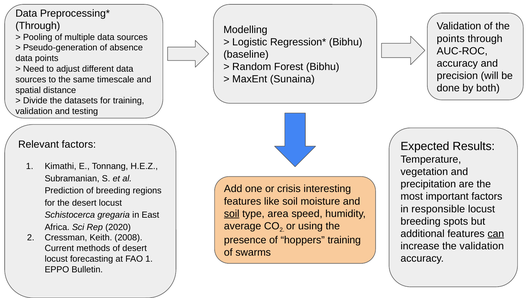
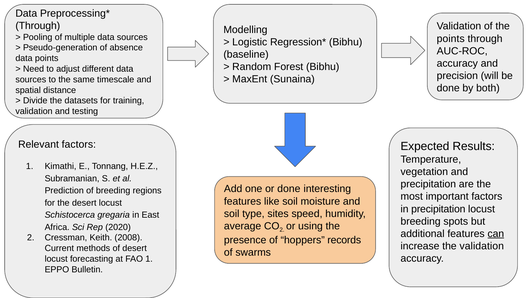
or crisis: crisis -> done
in responsible: responsible -> precipitation
soil at (232, 213) underline: present -> none
area: area -> sites
hoppers training: training -> records
